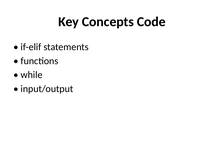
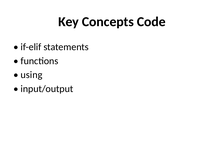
while: while -> using
